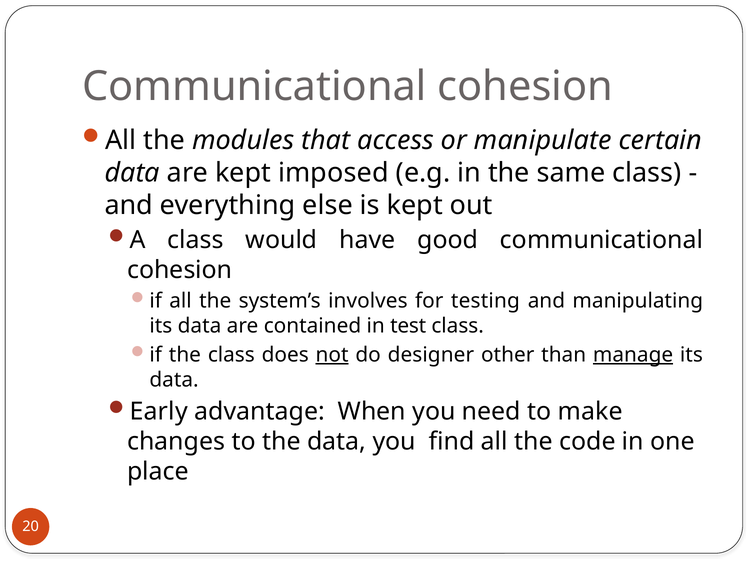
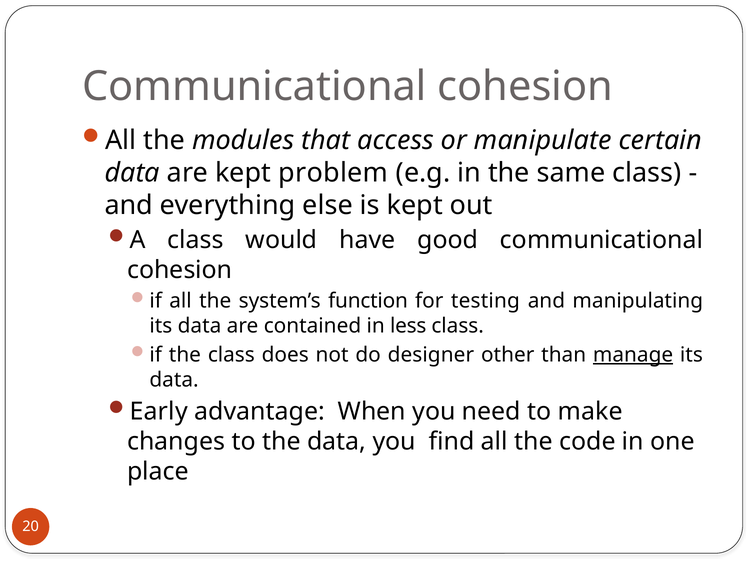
imposed: imposed -> problem
involves: involves -> function
test: test -> less
not underline: present -> none
